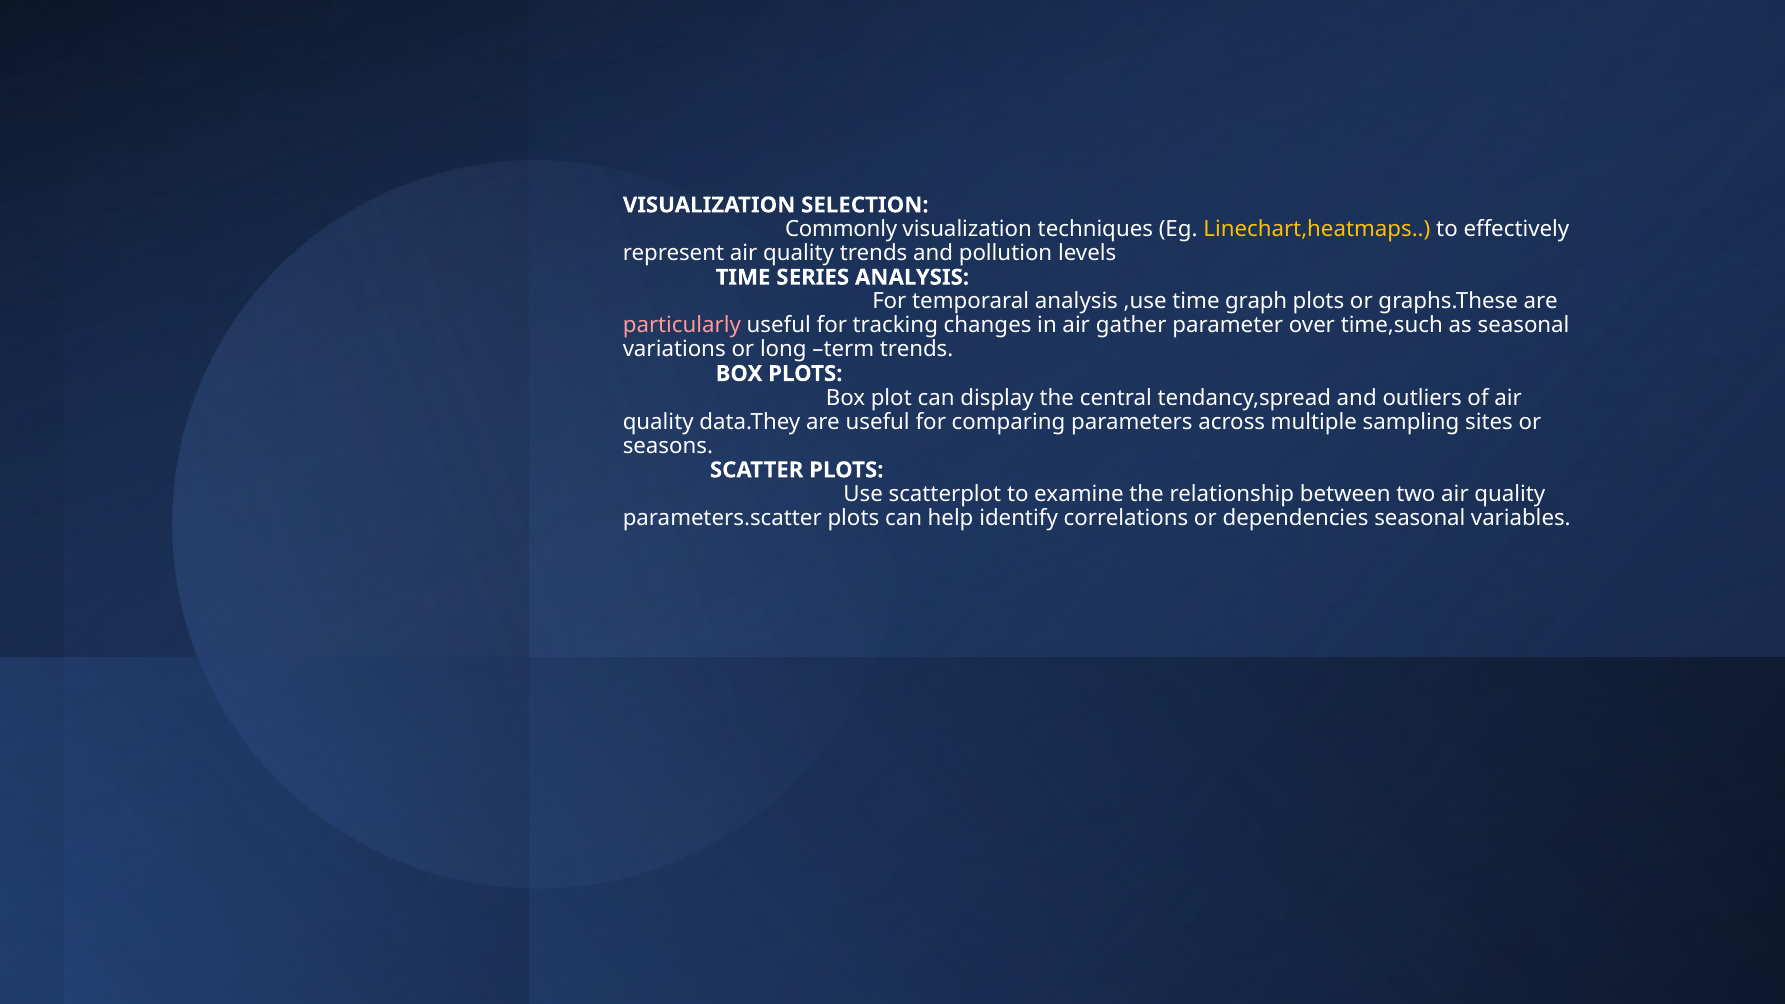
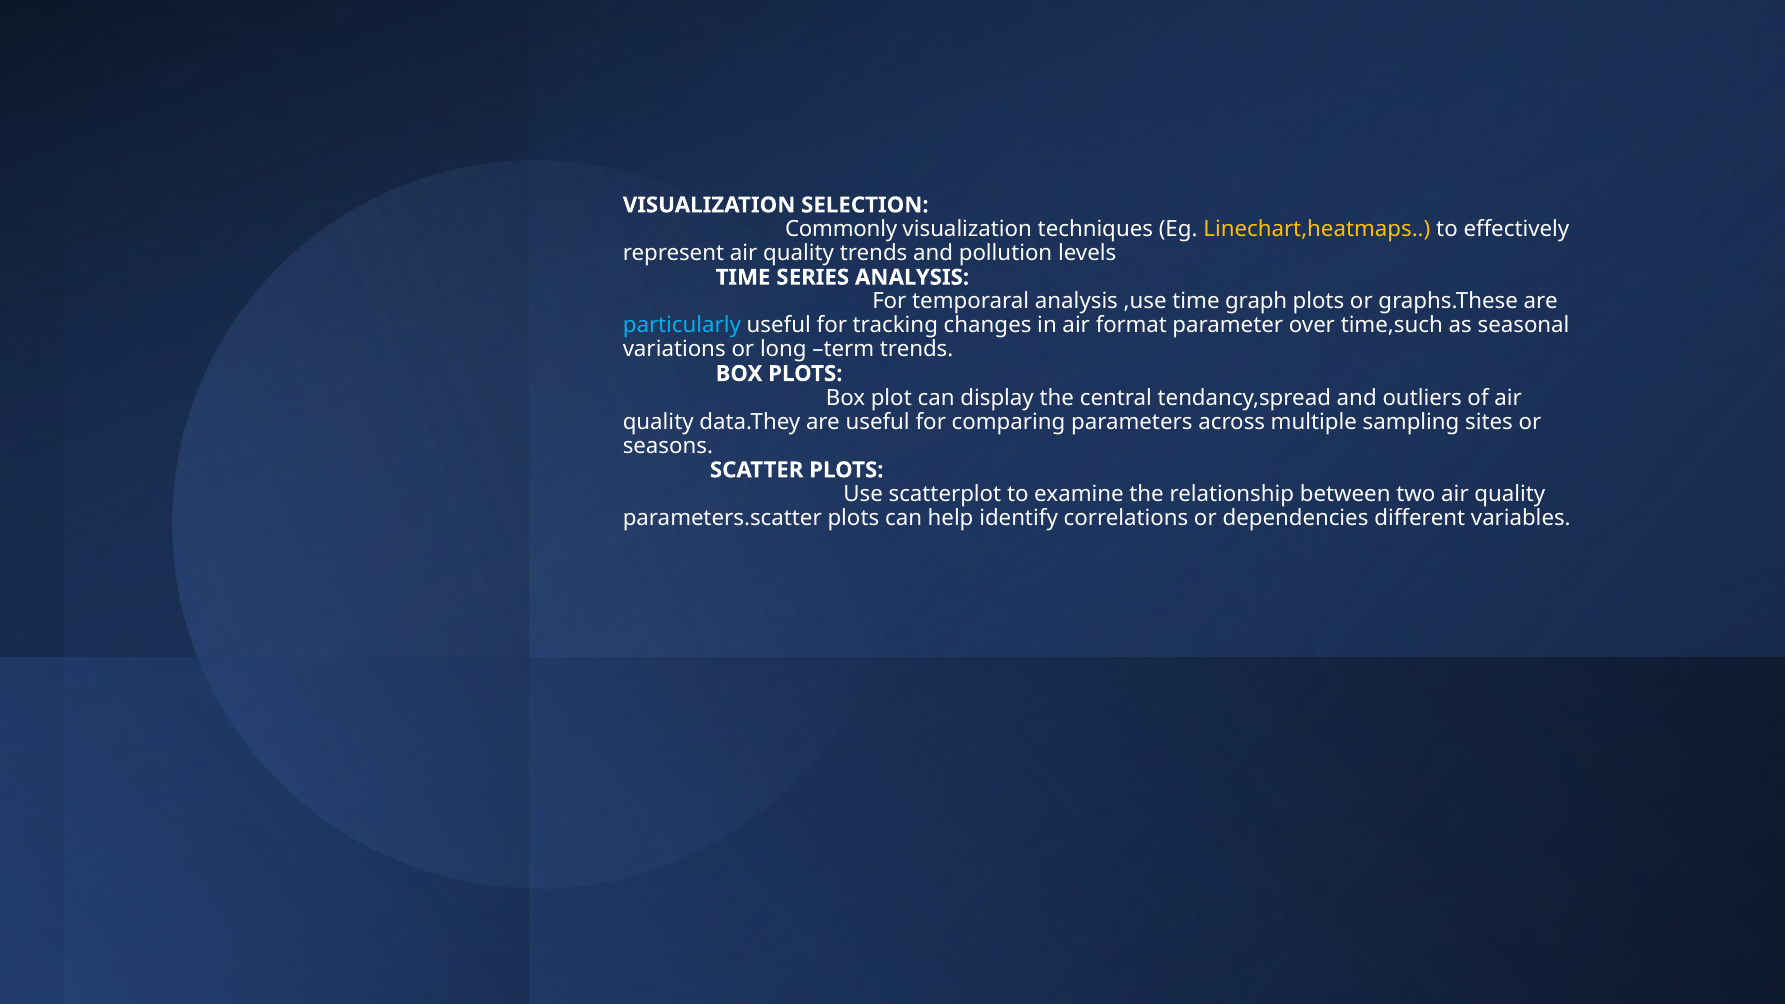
particularly colour: pink -> light blue
gather: gather -> format
dependencies seasonal: seasonal -> different
